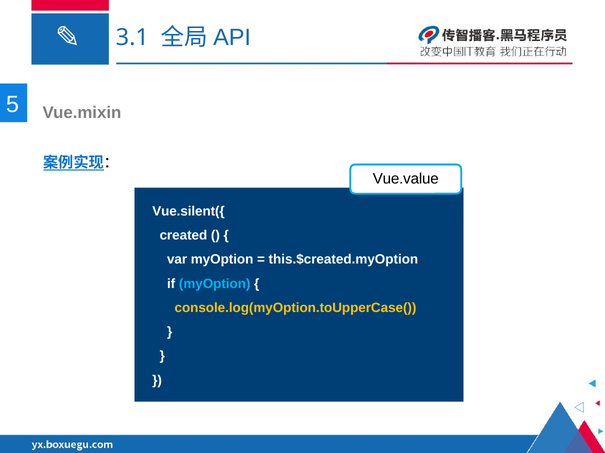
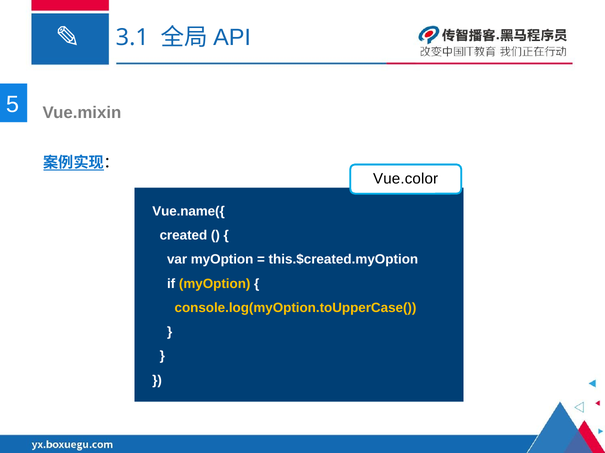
Vue.value: Vue.value -> Vue.color
Vue.silent({: Vue.silent({ -> Vue.name({
myOption at (215, 284) colour: light blue -> yellow
